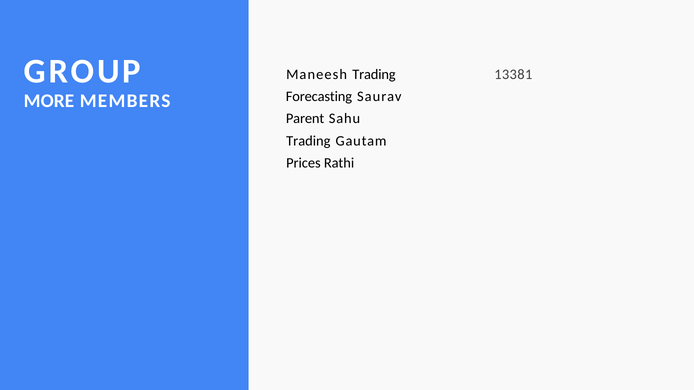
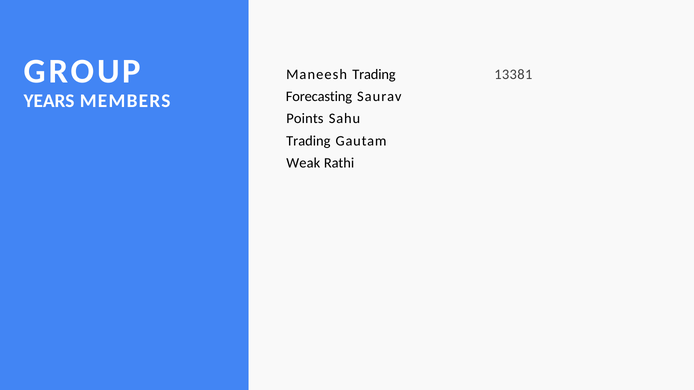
MORE: MORE -> YEARS
Parent: Parent -> Points
Prices: Prices -> Weak
